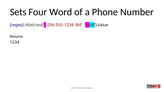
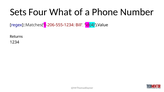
Word: Word -> What
